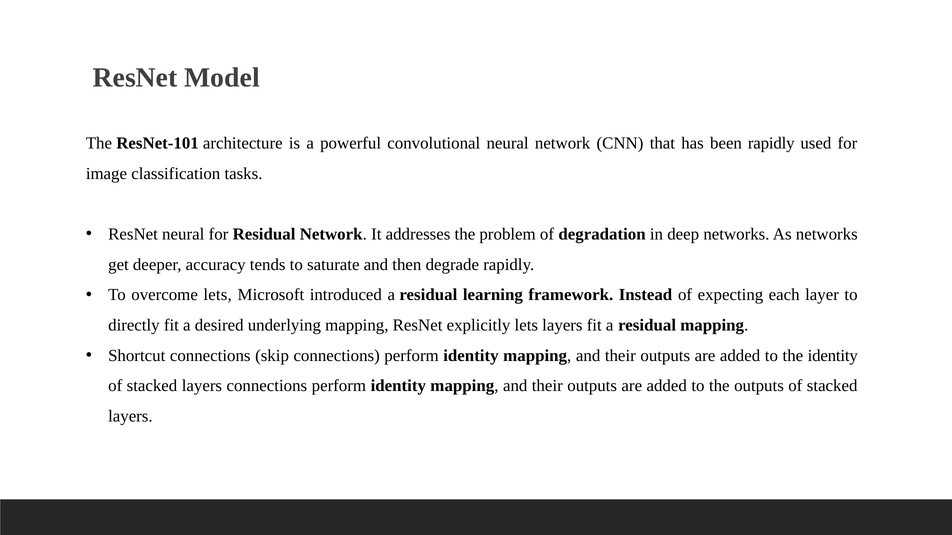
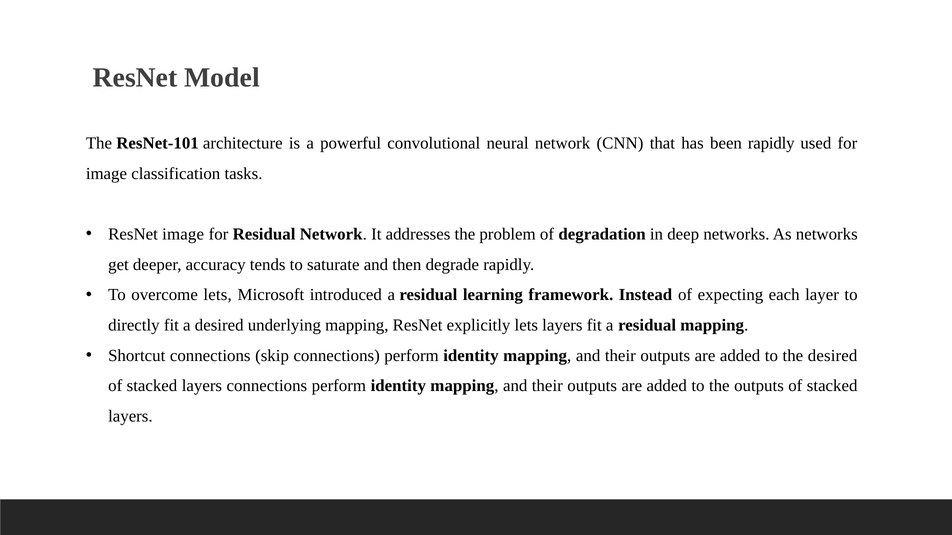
ResNet neural: neural -> image
the identity: identity -> desired
